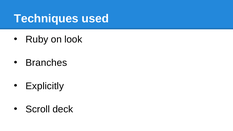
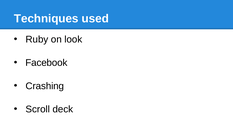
Branches: Branches -> Facebook
Explicitly: Explicitly -> Crashing
